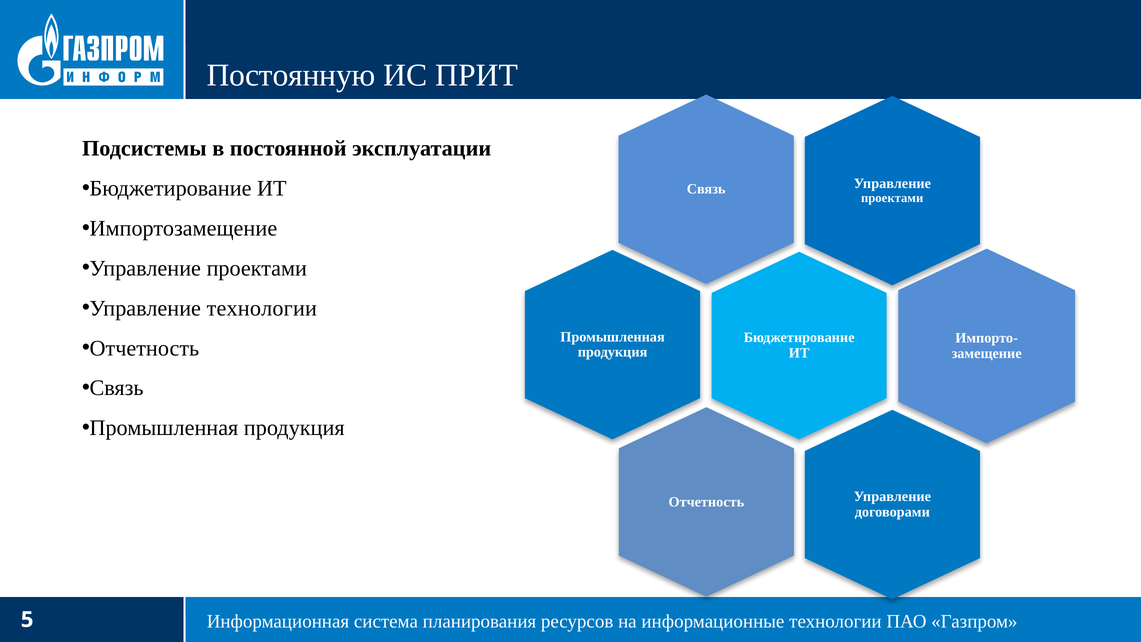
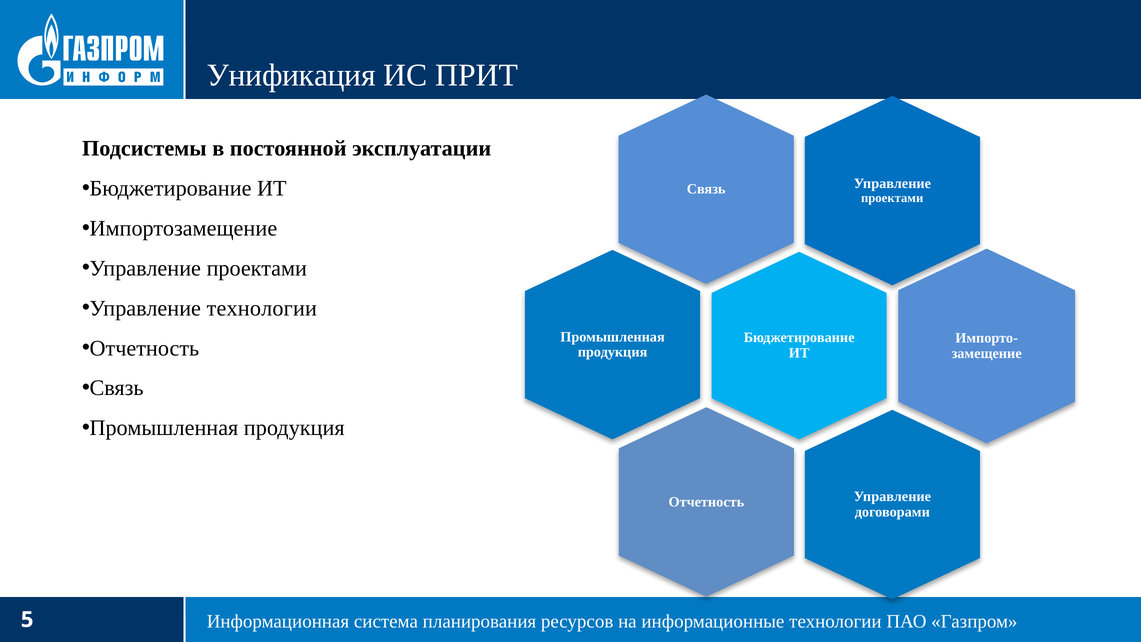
Постоянную: Постоянную -> Унификация
